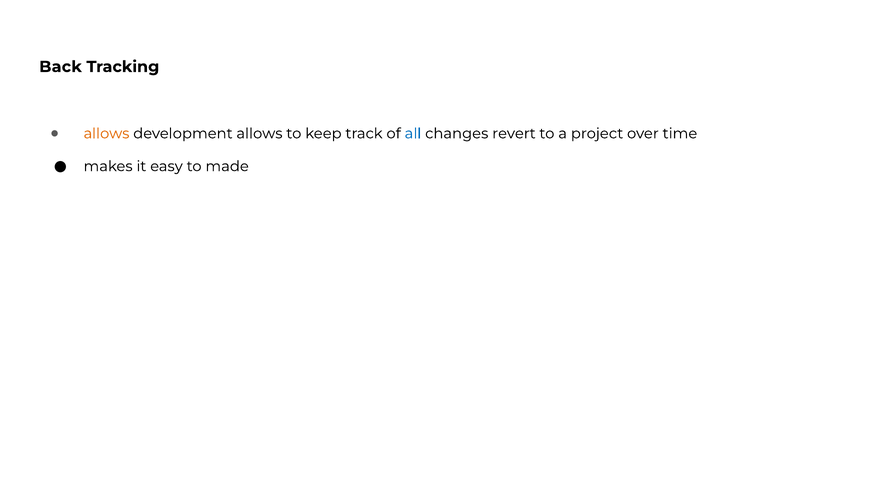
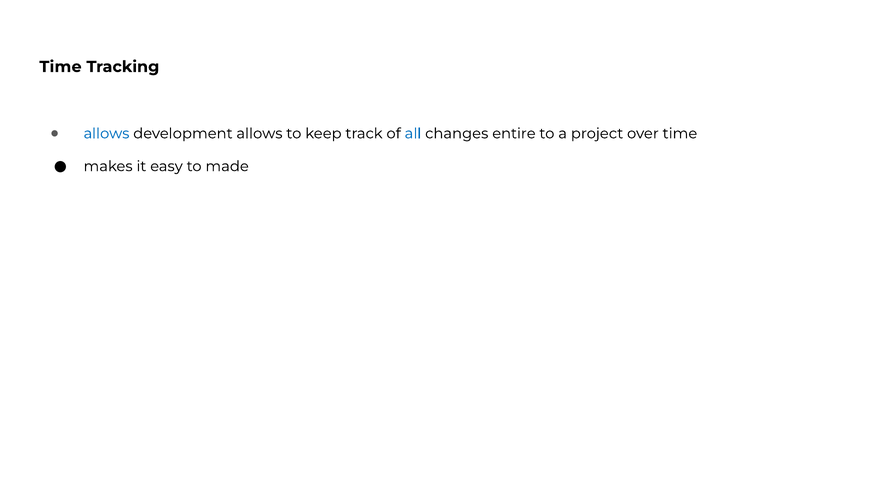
Back at (60, 67): Back -> Time
allows at (106, 133) colour: orange -> blue
revert: revert -> entire
